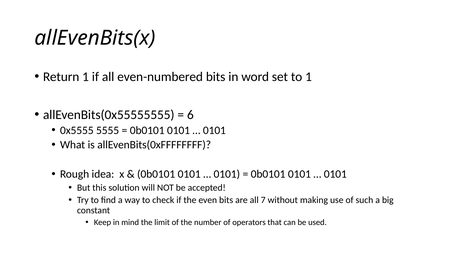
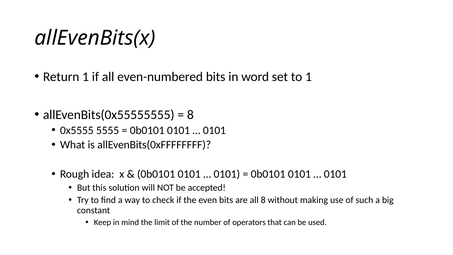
6 at (190, 115): 6 -> 8
all 7: 7 -> 8
